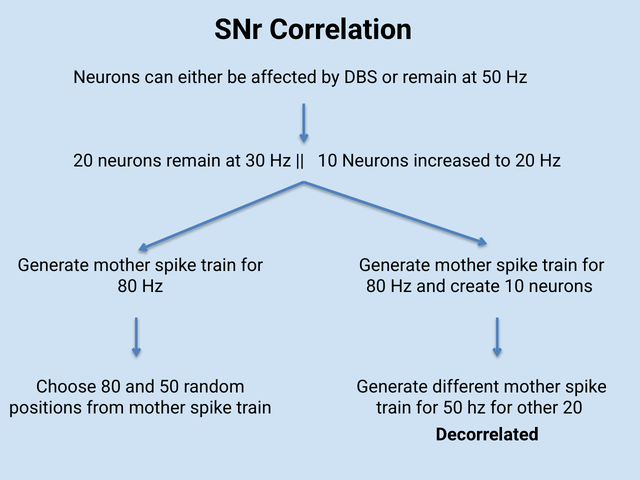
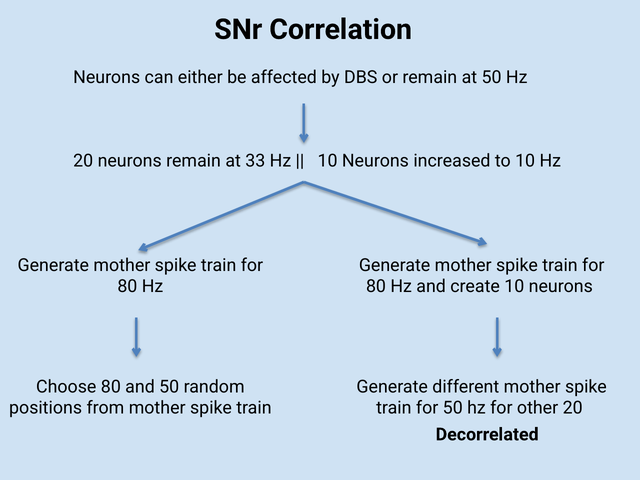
30: 30 -> 33
to 20: 20 -> 10
